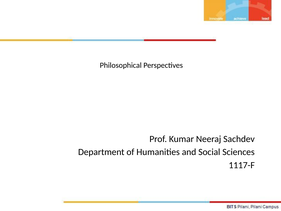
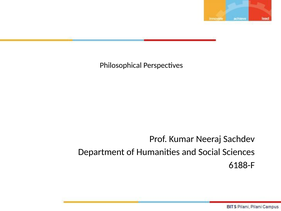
1117-F: 1117-F -> 6188-F
